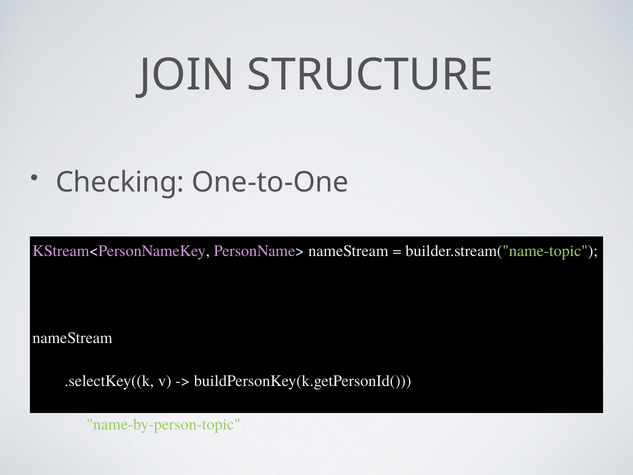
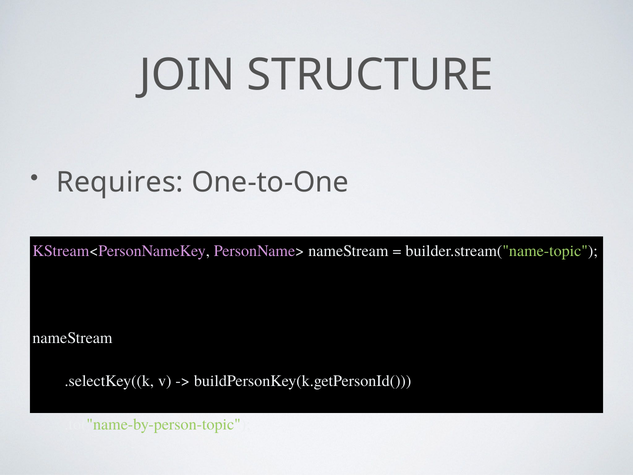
Checking: Checking -> Requires
